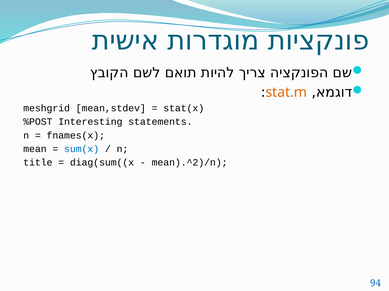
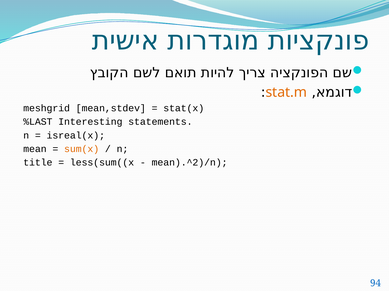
%POST: %POST -> %LAST
fnames(x: fnames(x -> isreal(x
sum(x colour: blue -> orange
diag(sum((x: diag(sum((x -> less(sum((x
